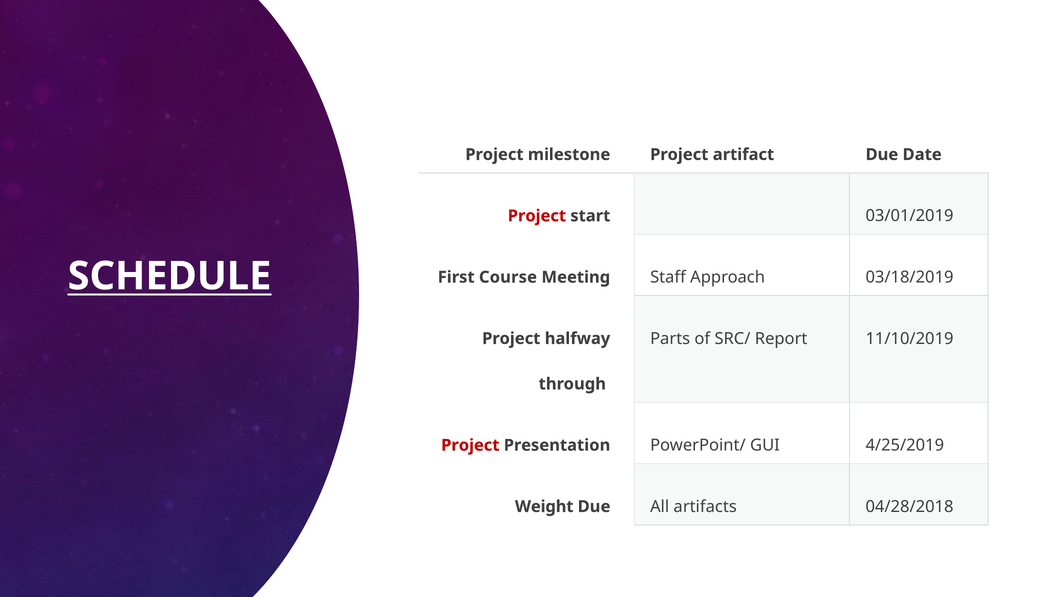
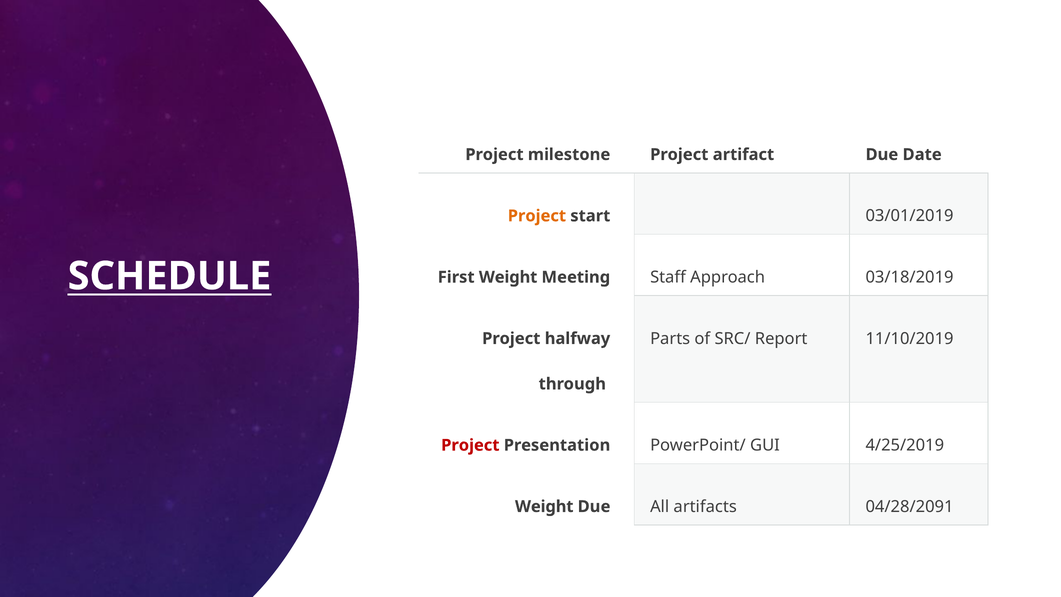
Project at (537, 216) colour: red -> orange
First Course: Course -> Weight
04/28/2018: 04/28/2018 -> 04/28/2091
